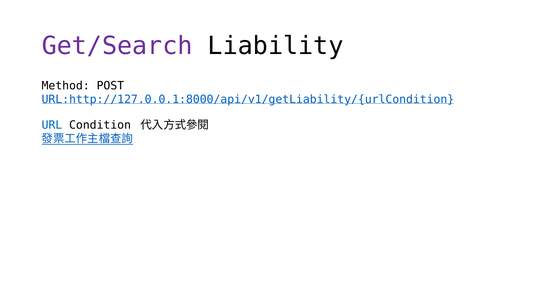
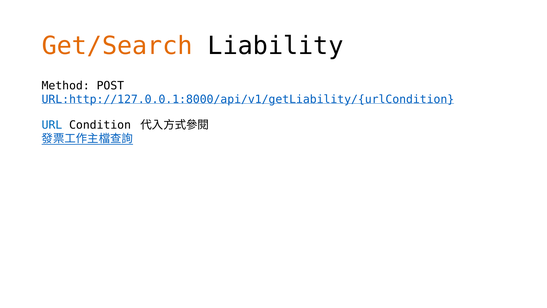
Get/Search colour: purple -> orange
